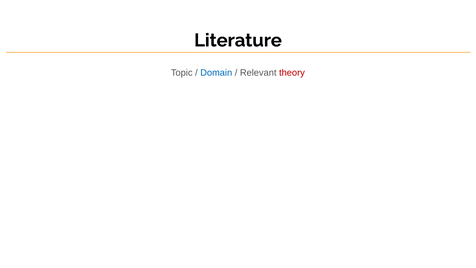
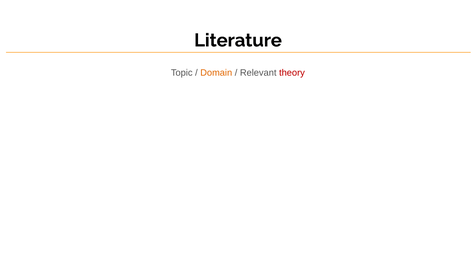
Domain colour: blue -> orange
